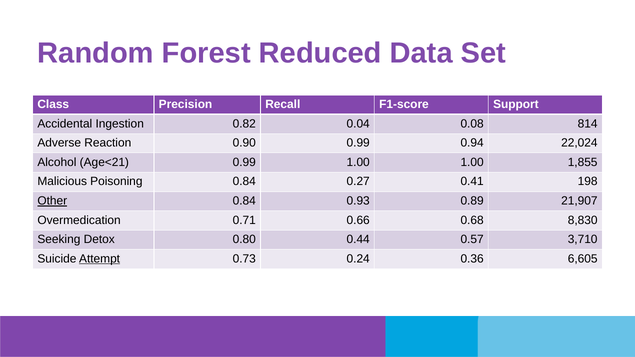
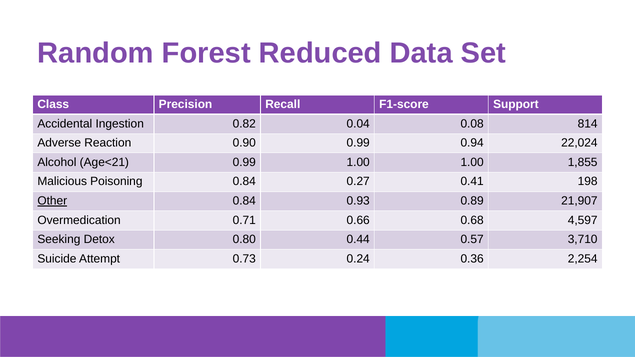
8,830: 8,830 -> 4,597
Attempt underline: present -> none
6,605: 6,605 -> 2,254
